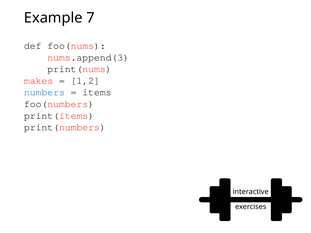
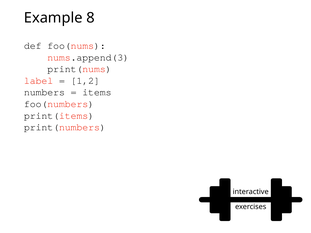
7: 7 -> 8
makes: makes -> label
numbers colour: blue -> black
